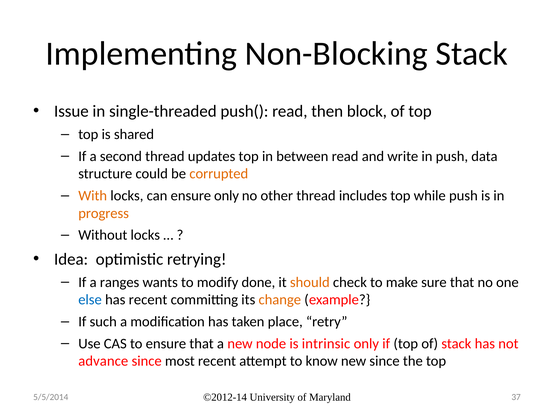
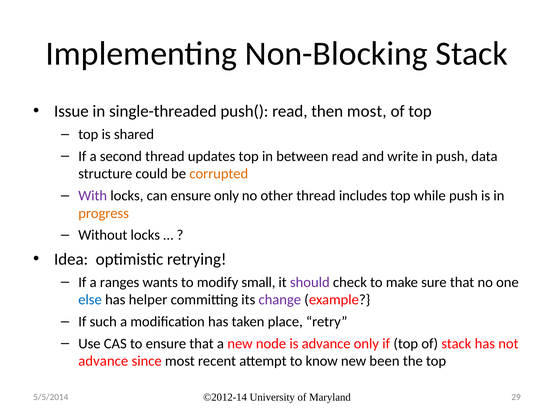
then block: block -> most
With colour: orange -> purple
done: done -> small
should colour: orange -> purple
has recent: recent -> helper
change colour: orange -> purple
is intrinsic: intrinsic -> advance
new since: since -> been
37: 37 -> 29
